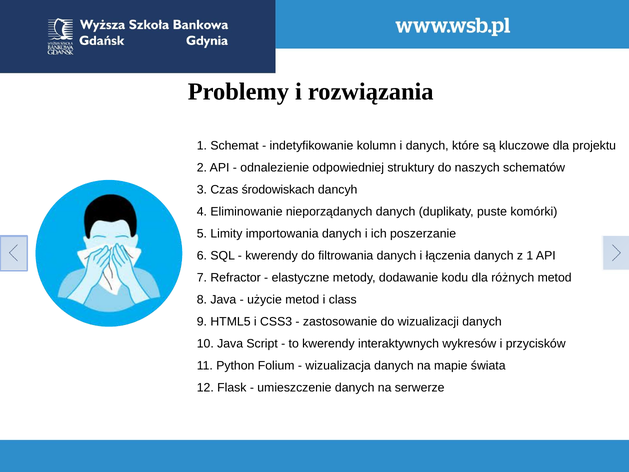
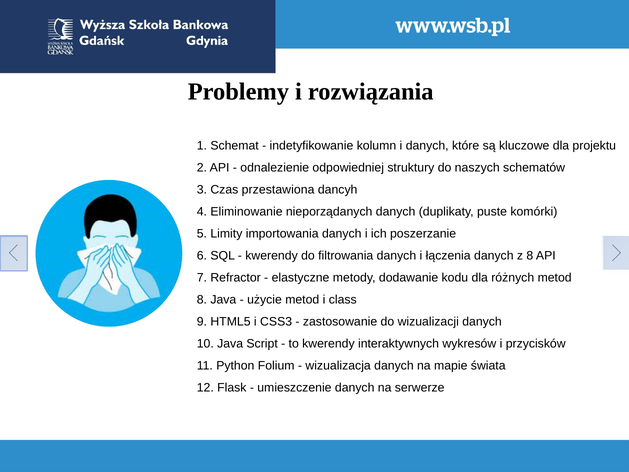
środowiskach: środowiskach -> przestawiona
z 1: 1 -> 8
